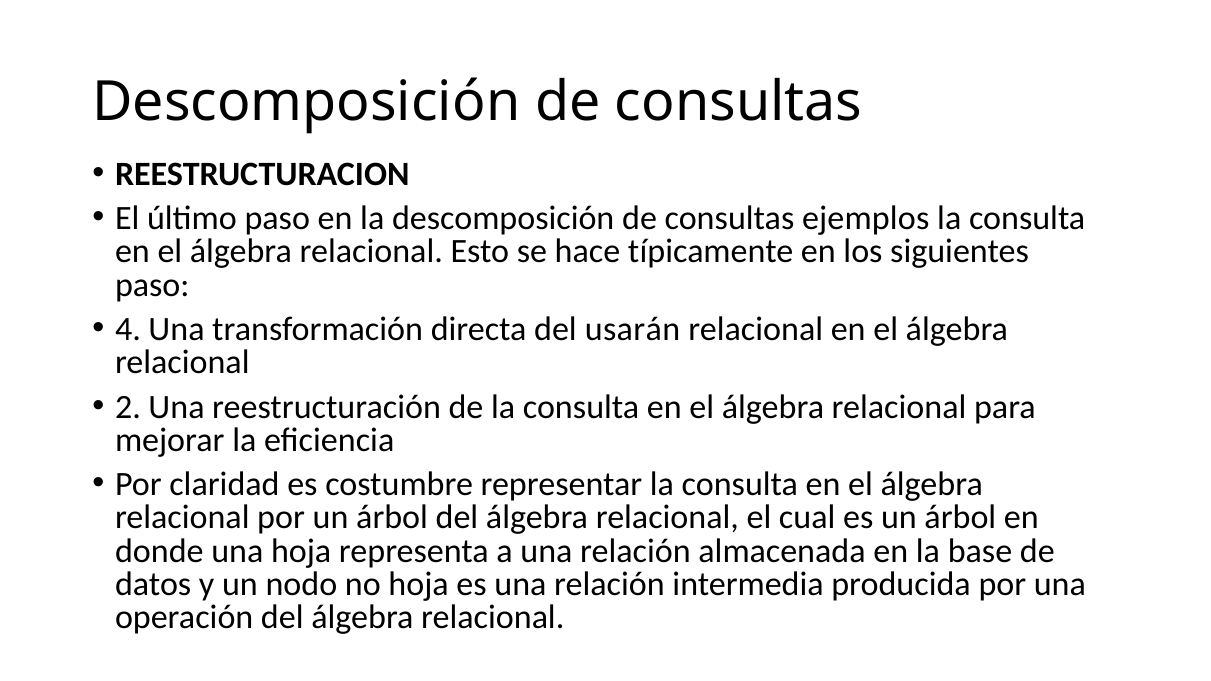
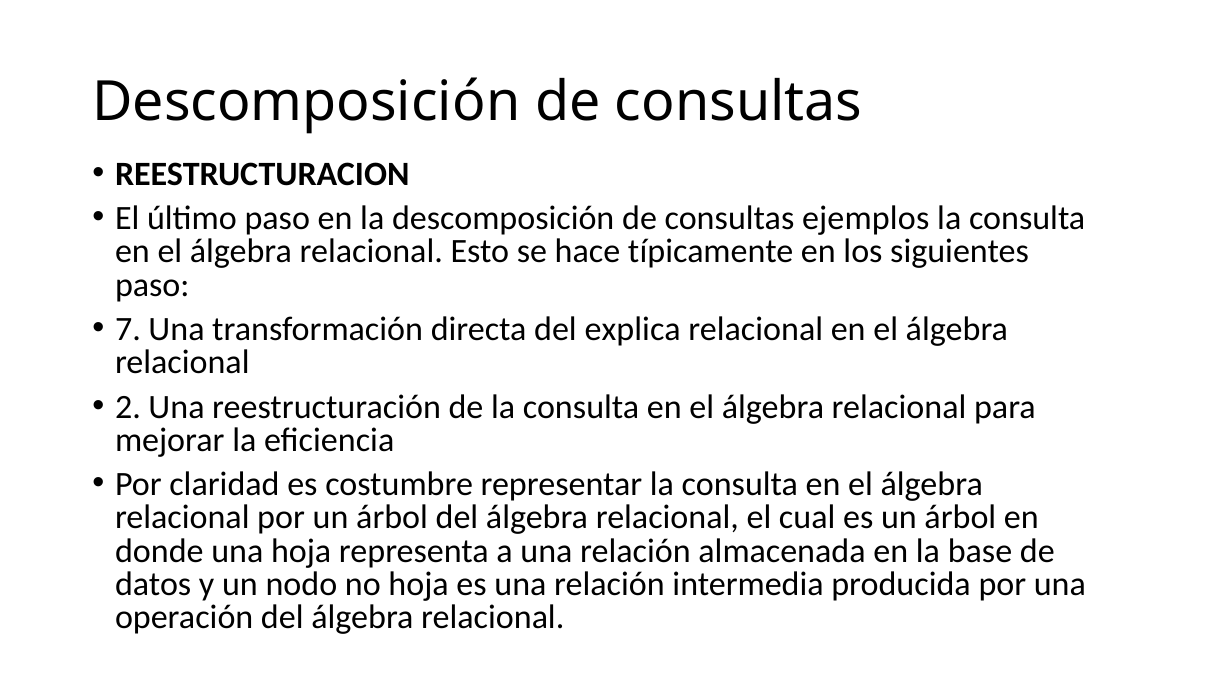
4: 4 -> 7
usarán: usarán -> explica
